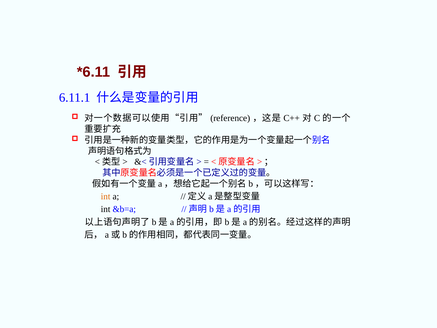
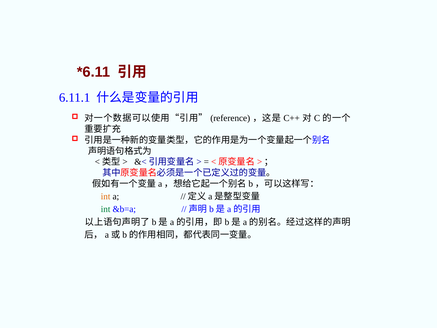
int at (106, 209) colour: black -> green
